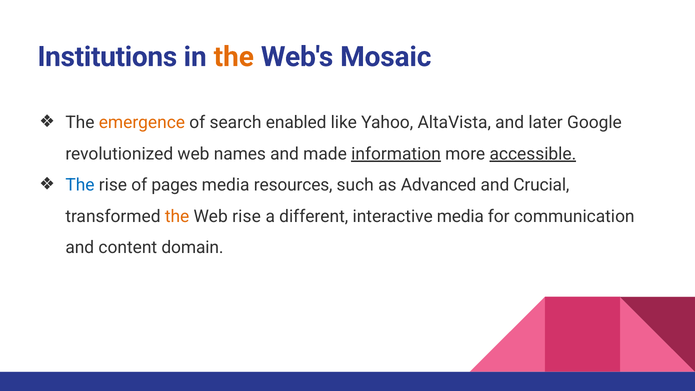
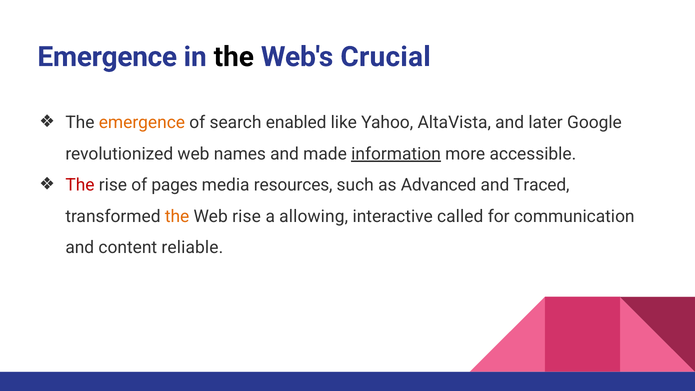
Institutions at (107, 57): Institutions -> Emergence
the at (234, 57) colour: orange -> black
Mosaic: Mosaic -> Crucial
accessible underline: present -> none
The at (80, 185) colour: blue -> red
Crucial: Crucial -> Traced
different: different -> allowing
interactive media: media -> called
domain: domain -> reliable
